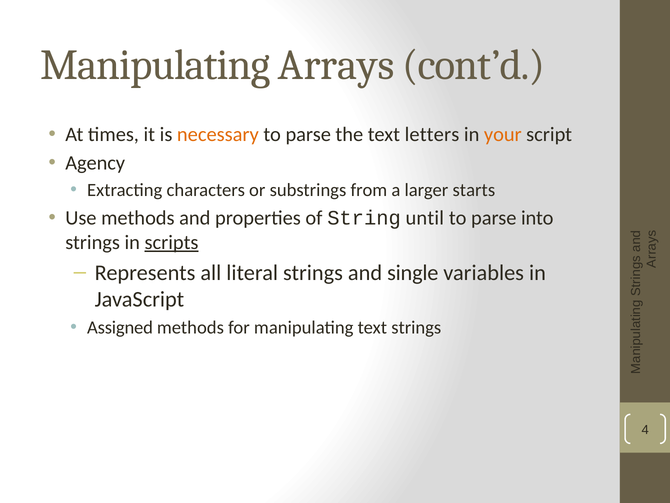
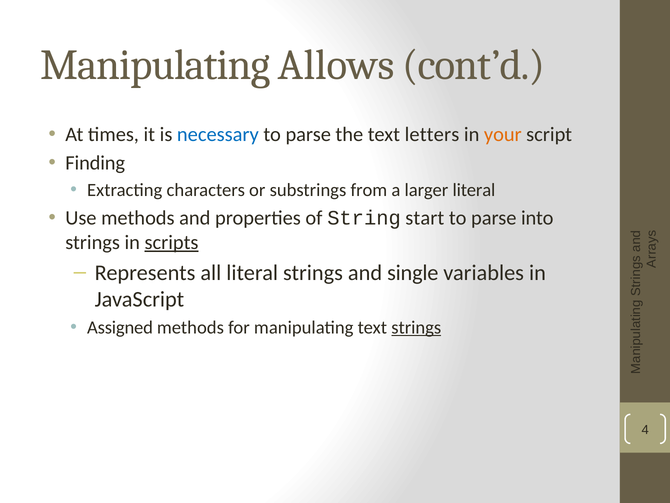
Arrays: Arrays -> Allows
necessary colour: orange -> blue
Agency: Agency -> Finding
larger starts: starts -> literal
until: until -> start
strings at (416, 327) underline: none -> present
